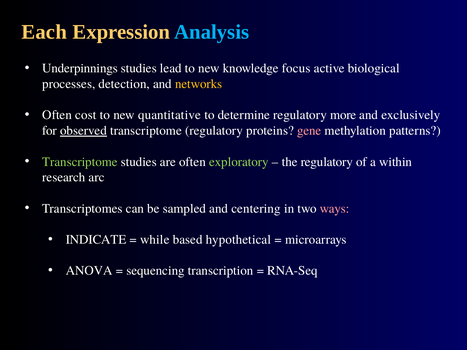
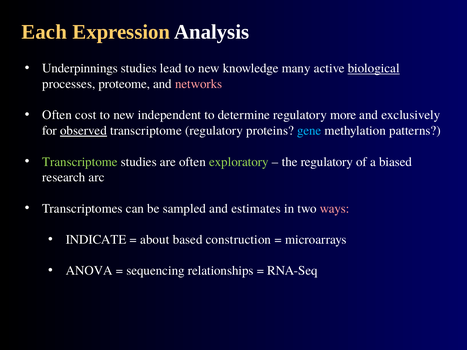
Analysis colour: light blue -> white
focus: focus -> many
biological underline: none -> present
detection: detection -> proteome
networks colour: yellow -> pink
quantitative: quantitative -> independent
gene colour: pink -> light blue
within: within -> biased
centering: centering -> estimates
while: while -> about
hypothetical: hypothetical -> construction
transcription: transcription -> relationships
